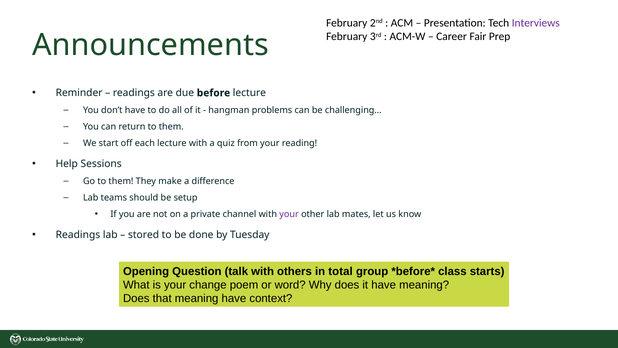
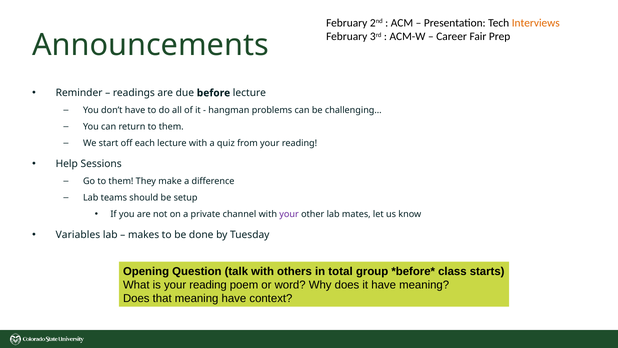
Interviews colour: purple -> orange
Readings at (78, 235): Readings -> Variables
stored: stored -> makes
is your change: change -> reading
